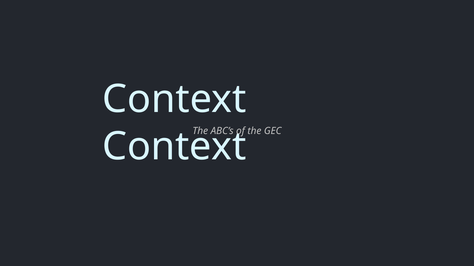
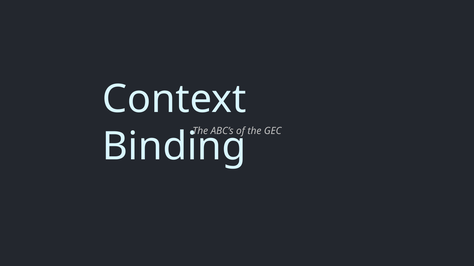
Context at (174, 147): Context -> Binding
